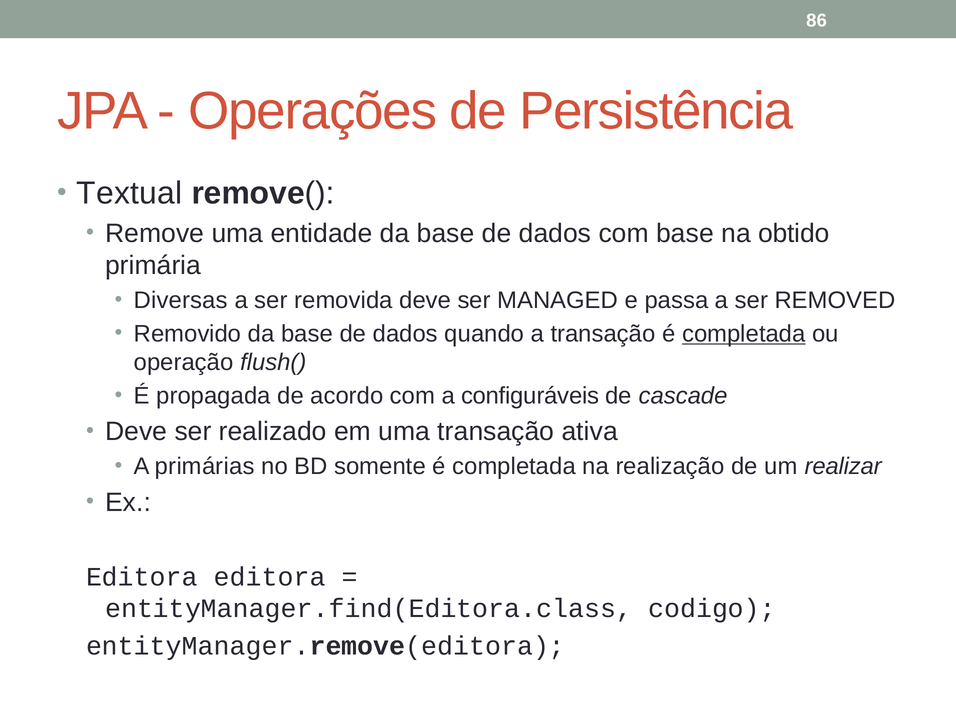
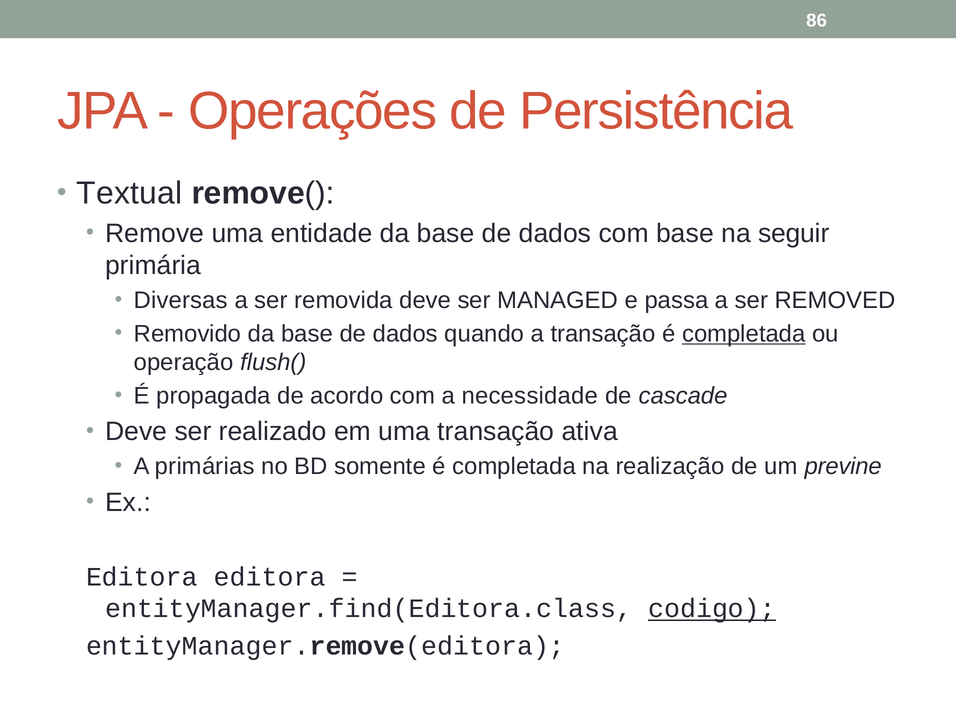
obtido: obtido -> seguir
configuráveis: configuráveis -> necessidade
realizar: realizar -> previne
codigo underline: none -> present
